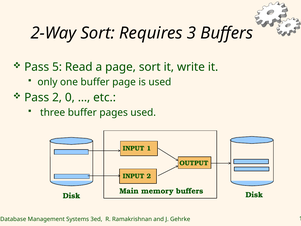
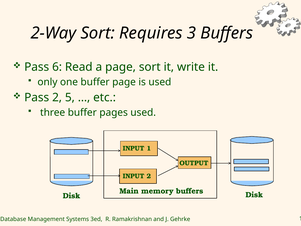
5: 5 -> 6
0: 0 -> 5
